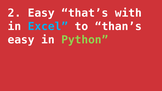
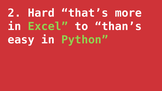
2 Easy: Easy -> Hard
with: with -> more
Excel colour: light blue -> light green
